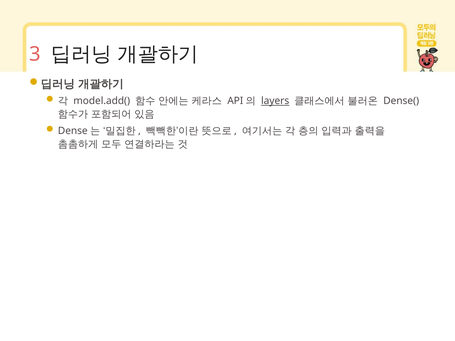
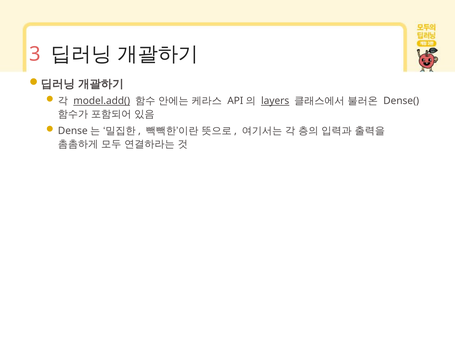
model.add( underline: none -> present
